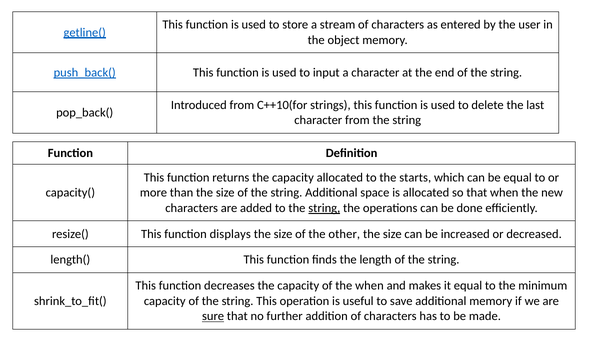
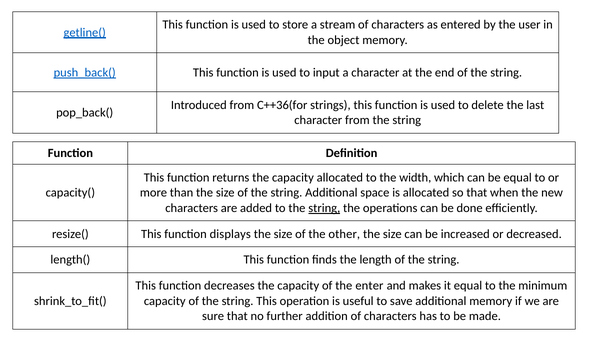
C++10(for: C++10(for -> C++36(for
starts: starts -> width
the when: when -> enter
sure underline: present -> none
